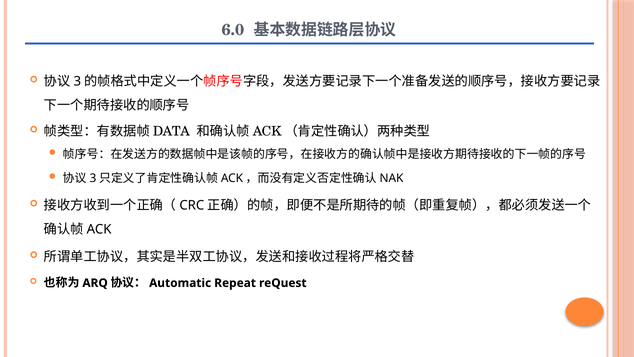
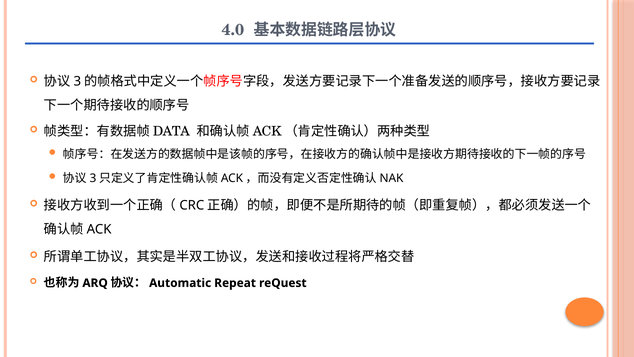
6.0: 6.0 -> 4.0
